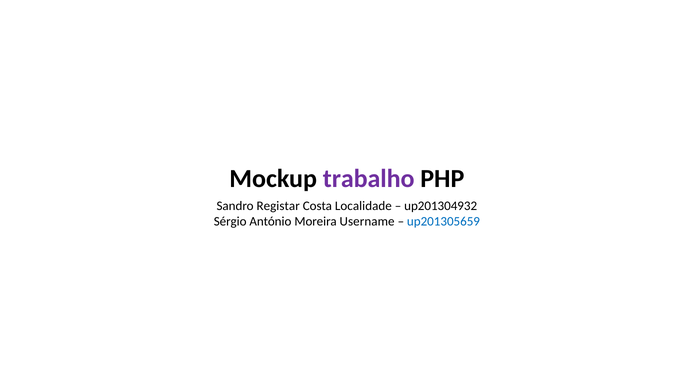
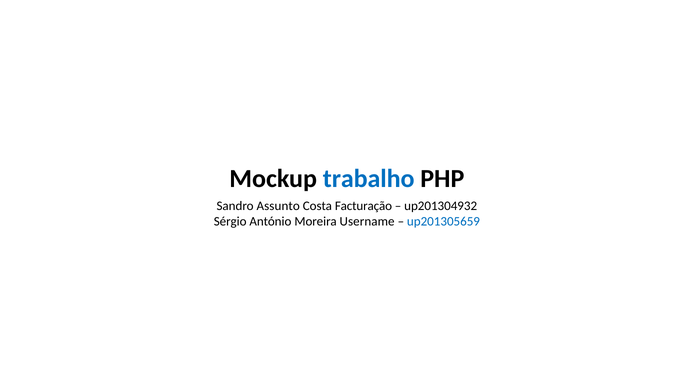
trabalho colour: purple -> blue
Registar: Registar -> Assunto
Localidade: Localidade -> Facturação
